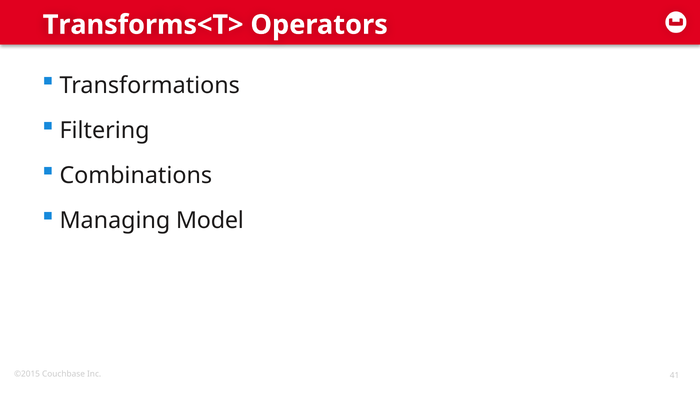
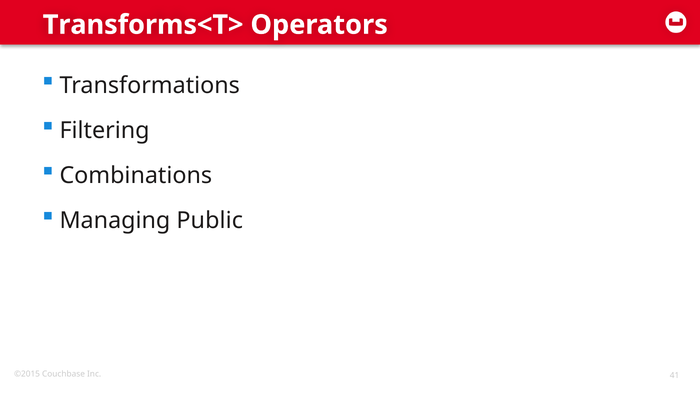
Model: Model -> Public
